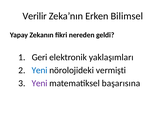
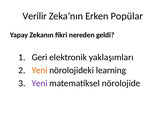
Bilimsel: Bilimsel -> Popülar
Yeni at (40, 70) colour: blue -> orange
vermişti: vermişti -> learning
başarısına: başarısına -> nörolojide
